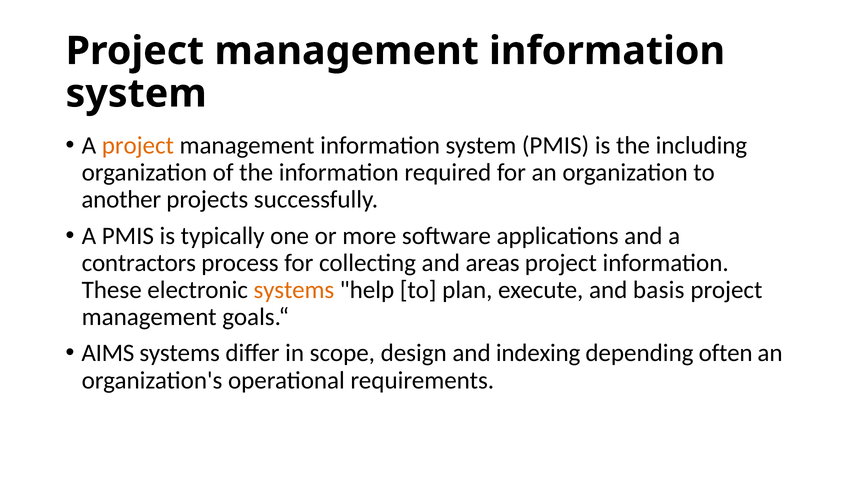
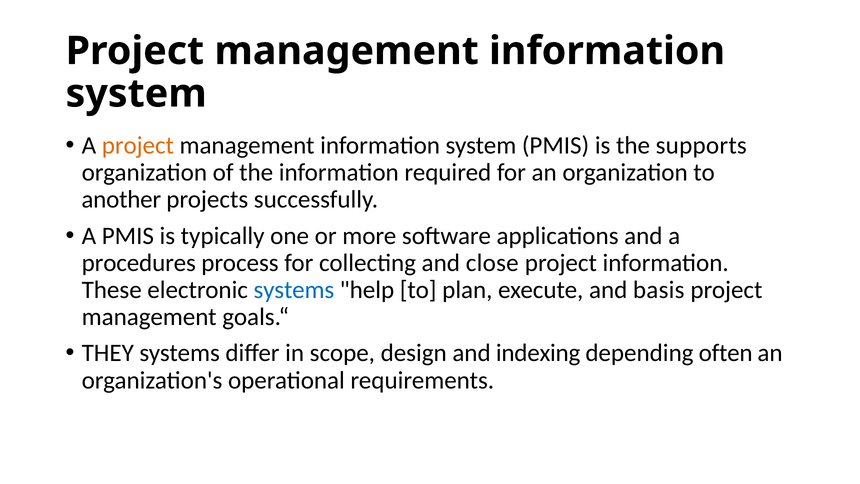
including: including -> supports
contractors: contractors -> procedures
areas: areas -> close
systems at (294, 290) colour: orange -> blue
AIMS: AIMS -> THEY
